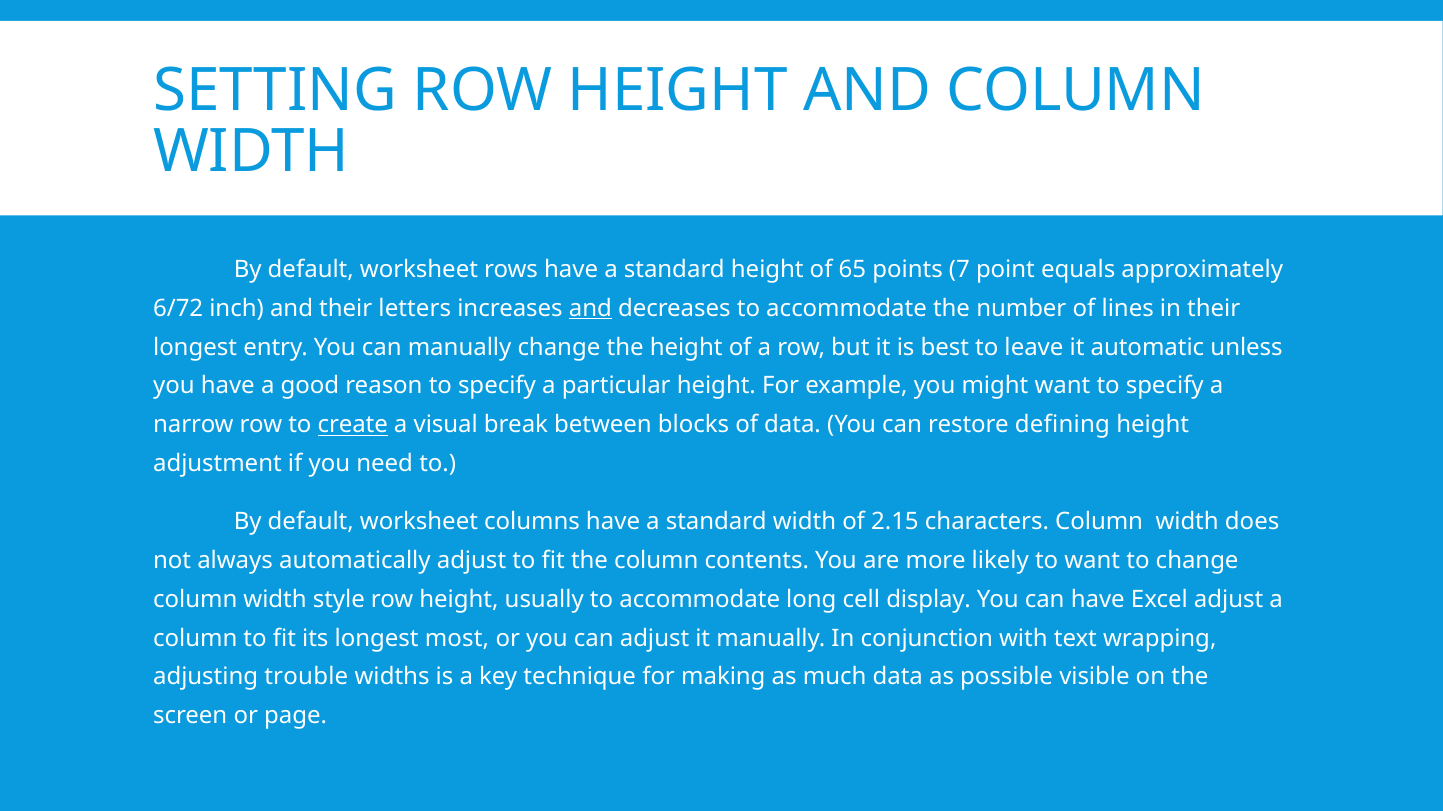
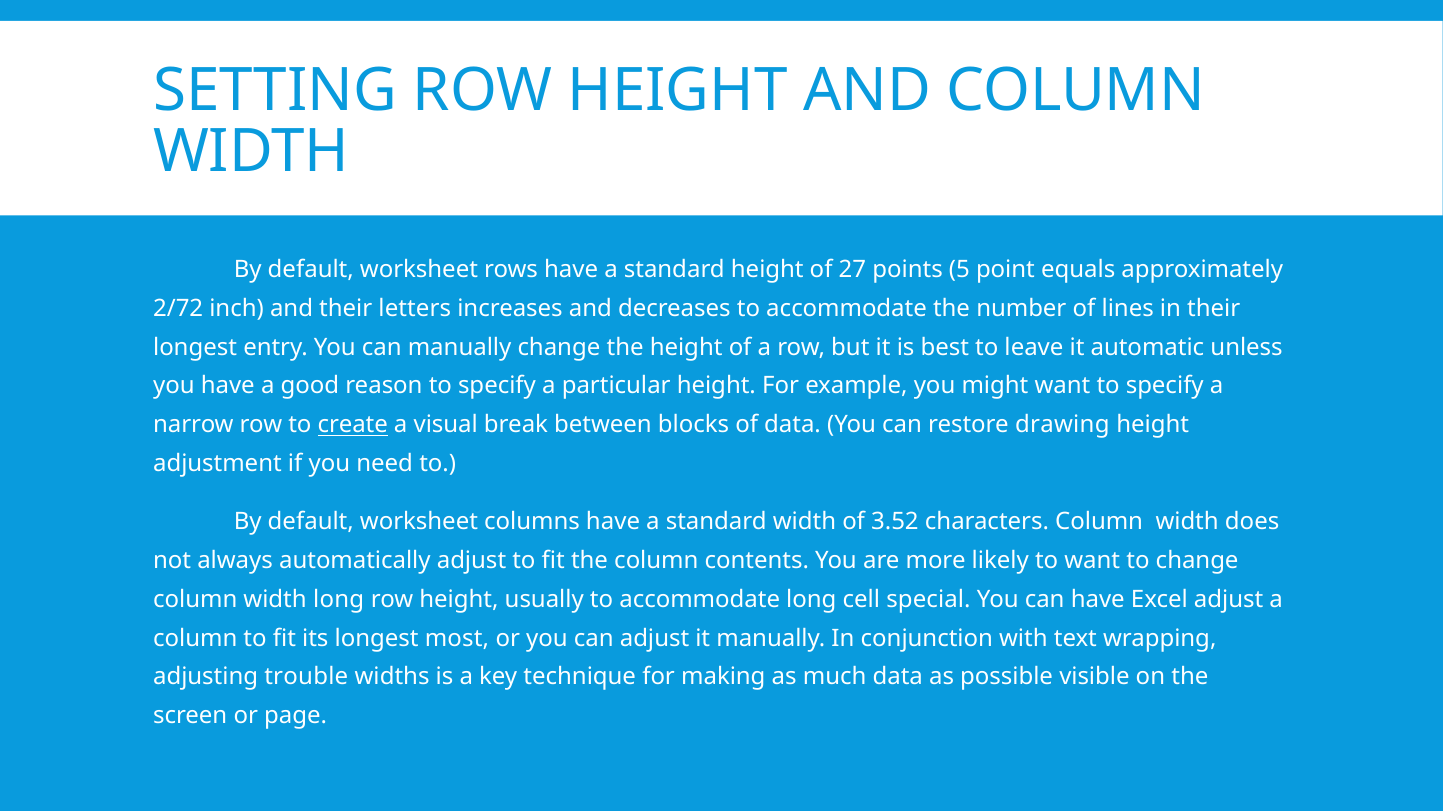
65: 65 -> 27
7: 7 -> 5
6/72: 6/72 -> 2/72
and at (590, 309) underline: present -> none
defining: defining -> drawing
2.15: 2.15 -> 3.52
width style: style -> long
display: display -> special
